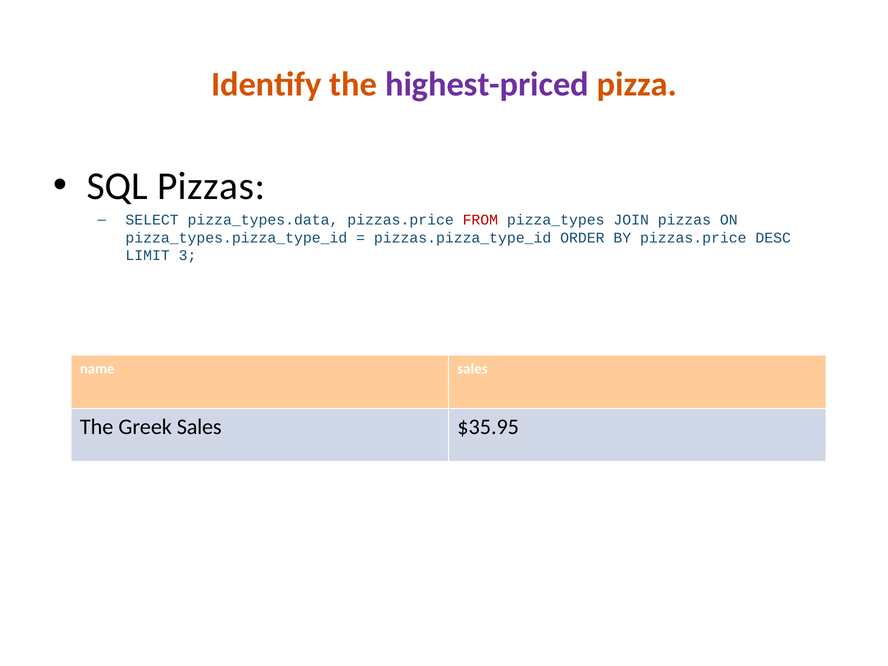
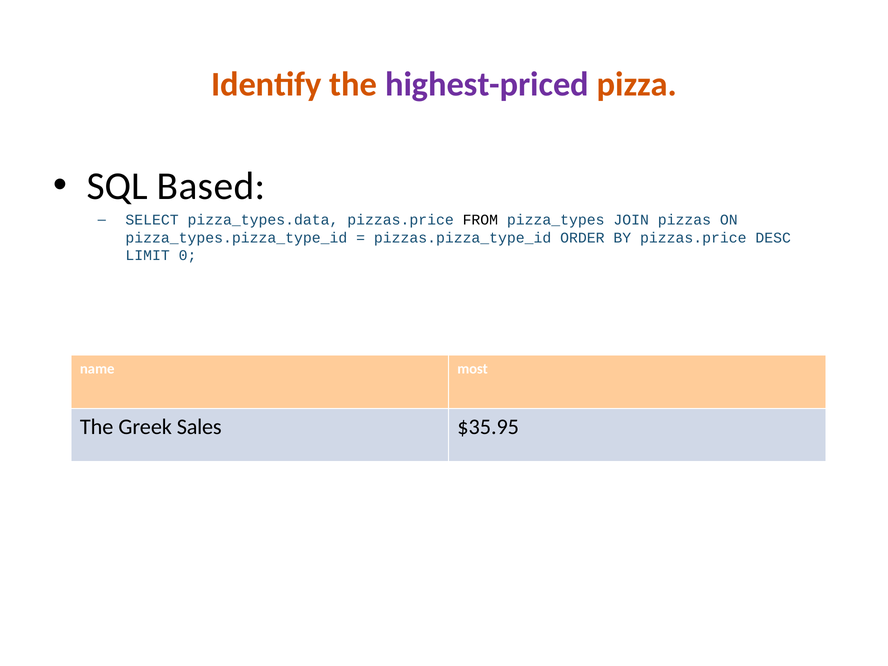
SQL Pizzas: Pizzas -> Based
FROM colour: red -> black
3: 3 -> 0
name sales: sales -> most
